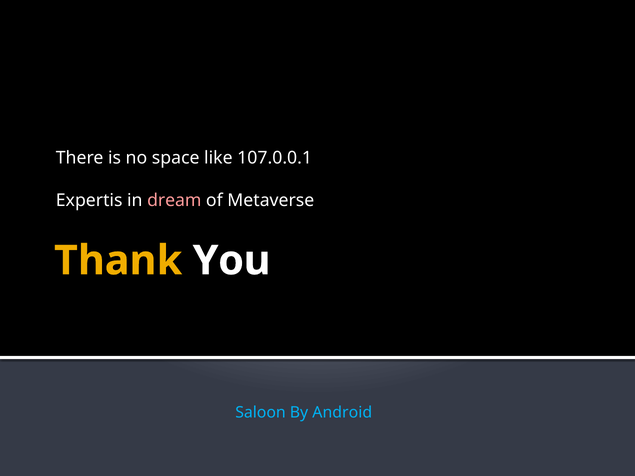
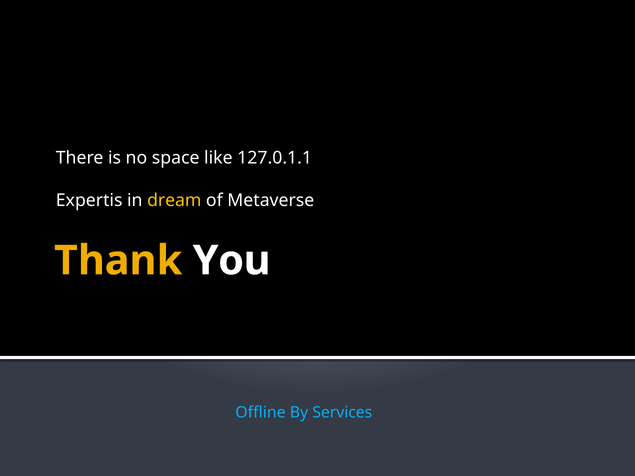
107.0.0.1: 107.0.0.1 -> 127.0.1.1
dream colour: pink -> yellow
Saloon: Saloon -> Offline
Android: Android -> Services
